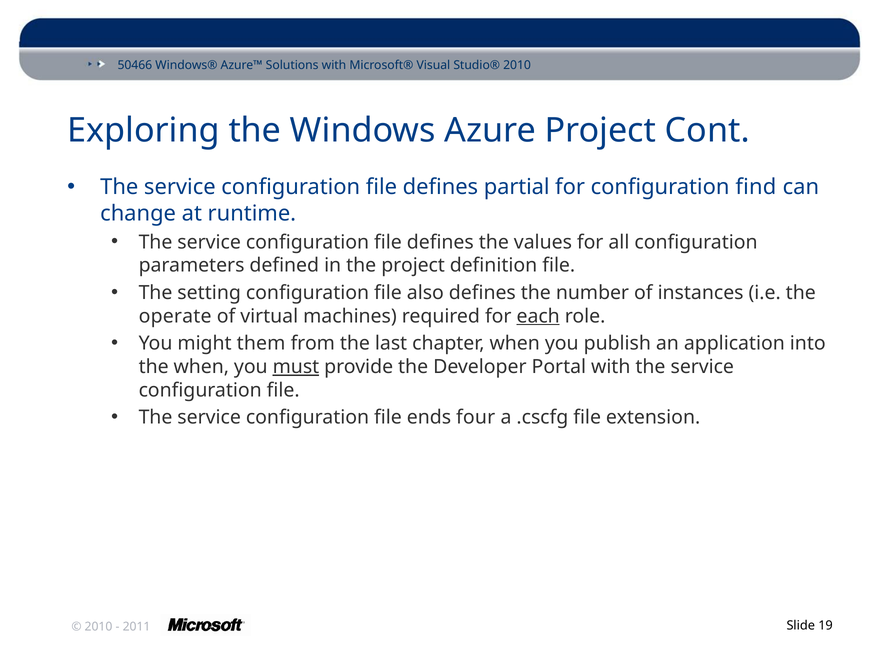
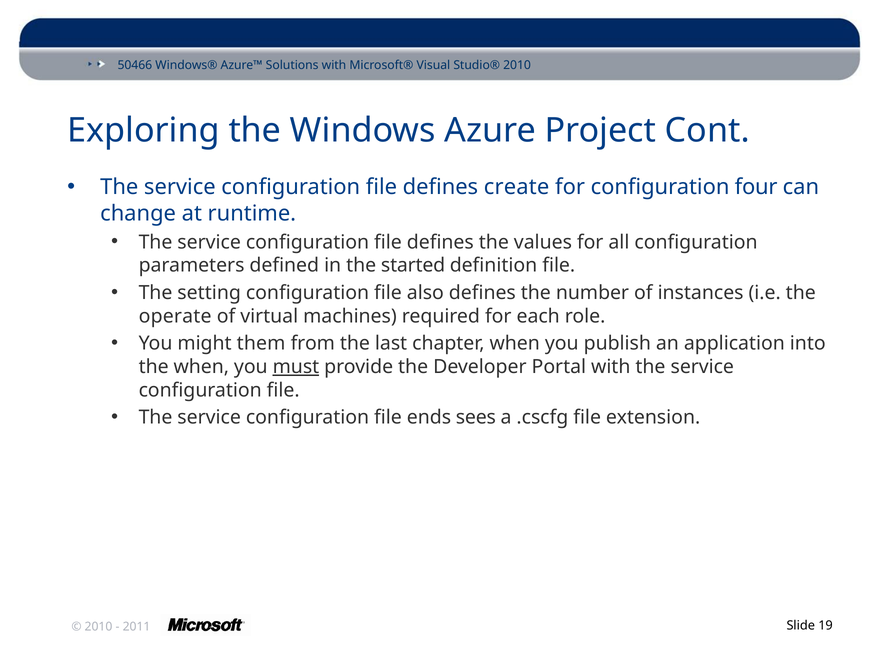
partial: partial -> create
find: find -> four
the project: project -> started
each underline: present -> none
four: four -> sees
